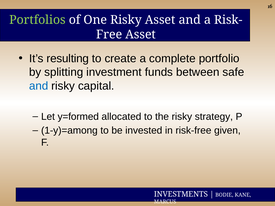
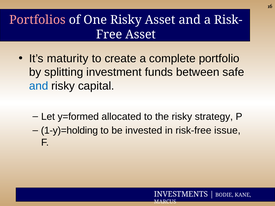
Portfolios colour: light green -> pink
resulting: resulting -> maturity
1-y)=among: 1-y)=among -> 1-y)=holding
given: given -> issue
